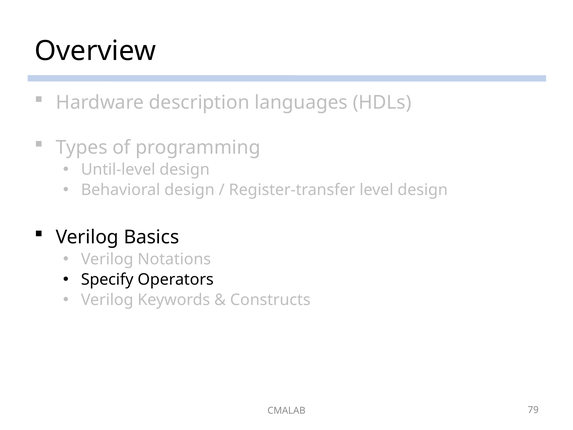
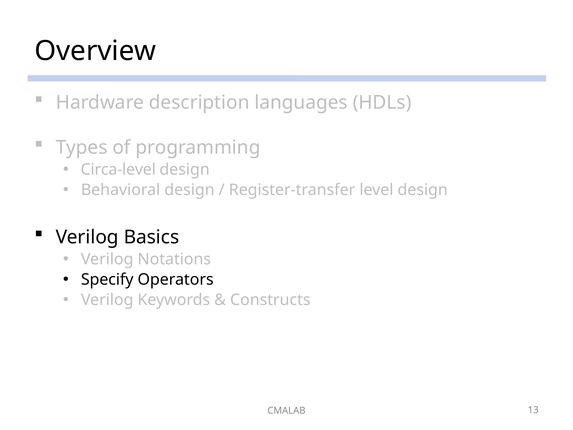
Until-level: Until-level -> Circa-level
79: 79 -> 13
